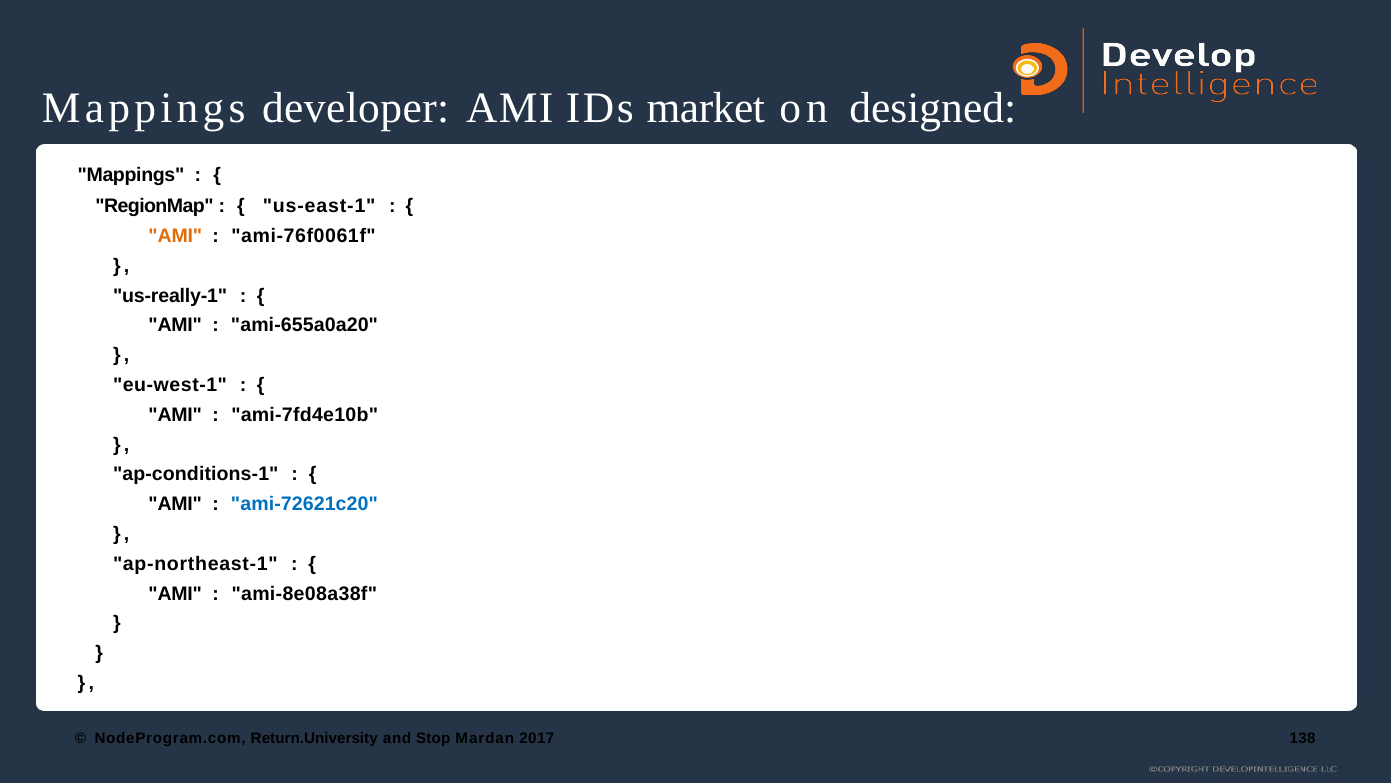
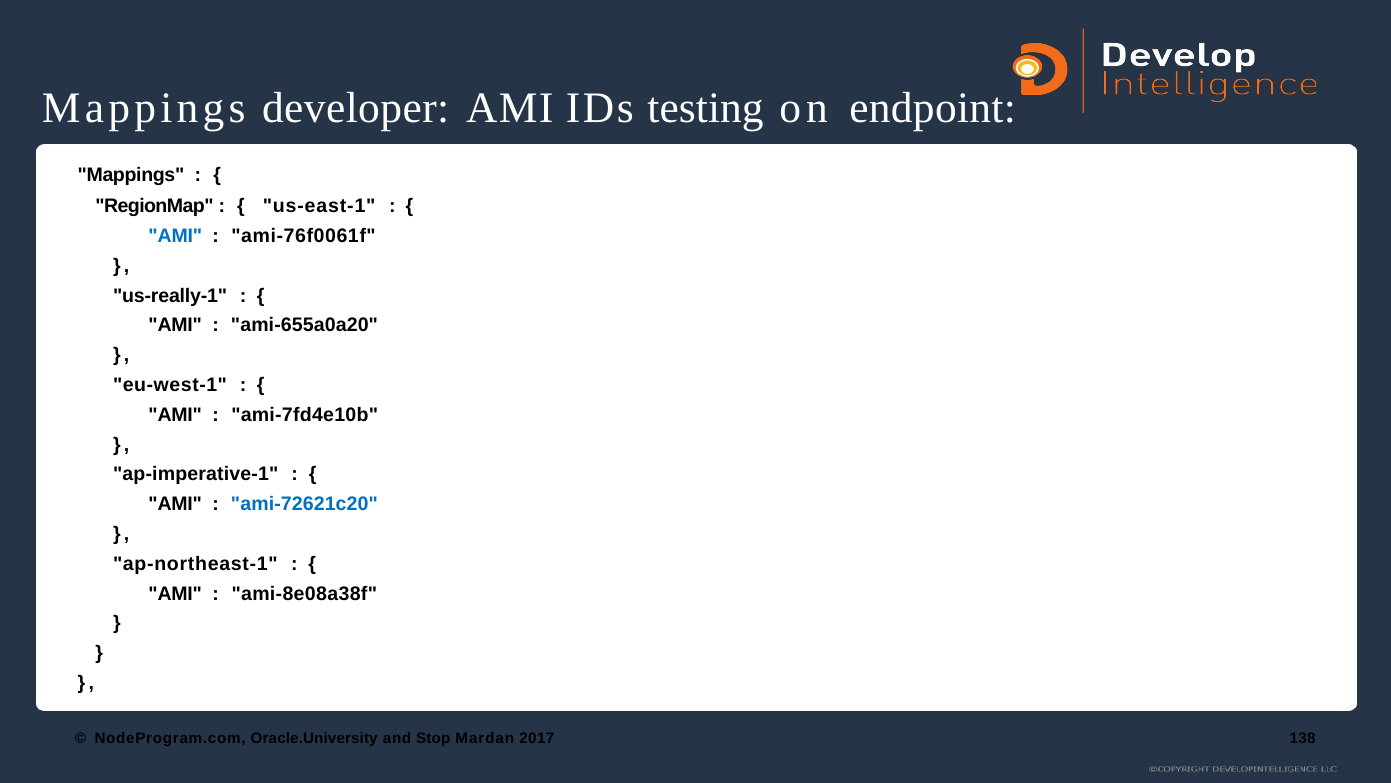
market: market -> testing
designed: designed -> endpoint
AMI at (175, 236) colour: orange -> blue
ap-conditions-1: ap-conditions-1 -> ap-imperative-1
Return.University: Return.University -> Oracle.University
